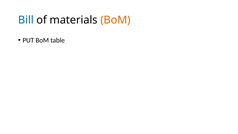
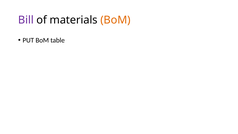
Bill colour: blue -> purple
